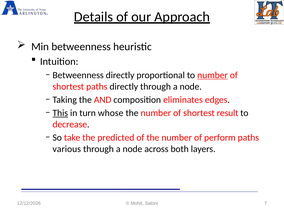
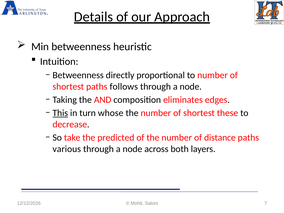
number at (213, 75) underline: present -> none
paths directly: directly -> follows
result: result -> these
perform: perform -> distance
